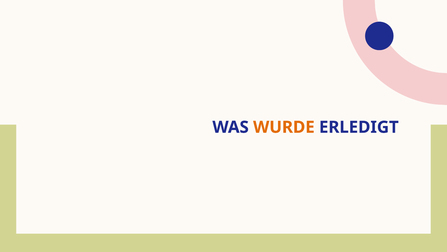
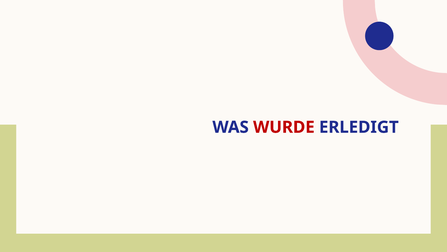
WURDE colour: orange -> red
